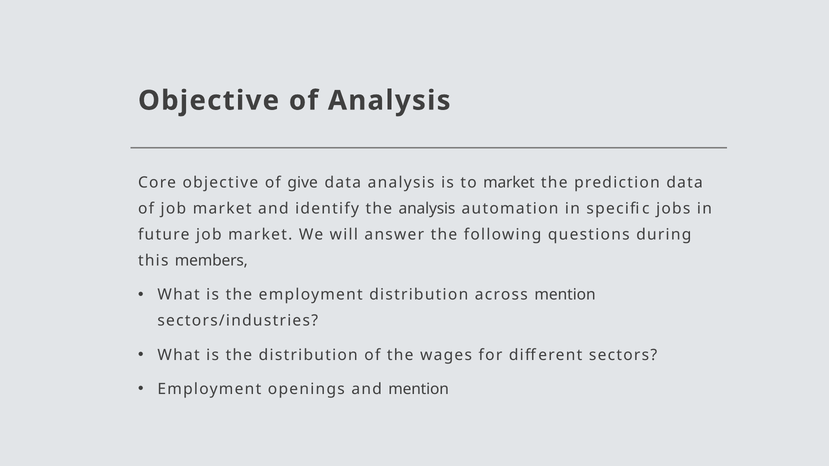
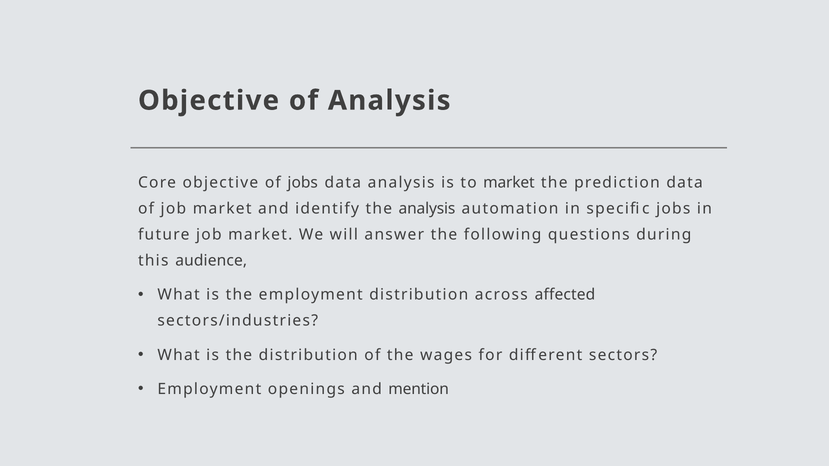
of give: give -> jobs
members: members -> audience
across mention: mention -> affected
